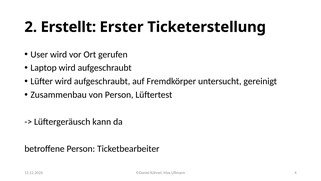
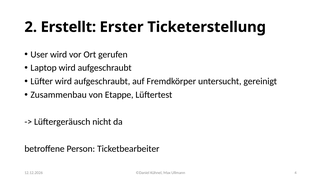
von Person: Person -> Etappe
kann: kann -> nicht
